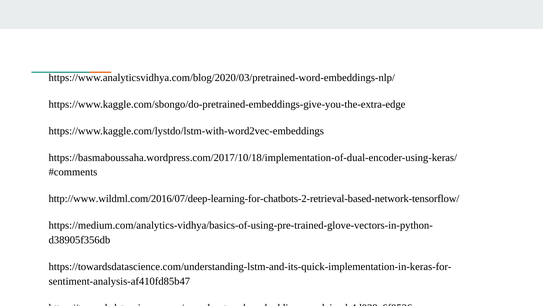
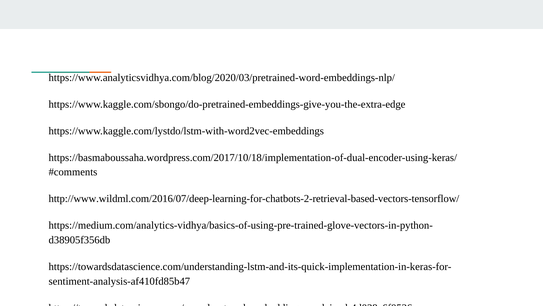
http://www.wildml.com/2016/07/deep-learning-for-chatbots-2-retrieval-based-network-tensorflow/: http://www.wildml.com/2016/07/deep-learning-for-chatbots-2-retrieval-based-network-tensorflow/ -> http://www.wildml.com/2016/07/deep-learning-for-chatbots-2-retrieval-based-vectors-tensorflow/
